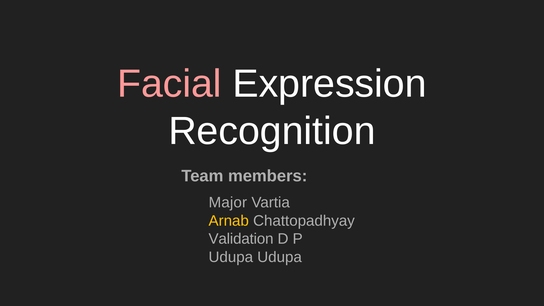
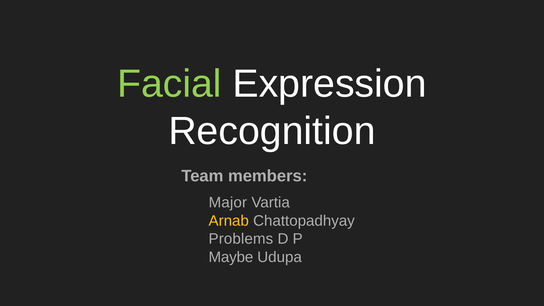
Facial colour: pink -> light green
Validation: Validation -> Problems
Udupa at (231, 257): Udupa -> Maybe
